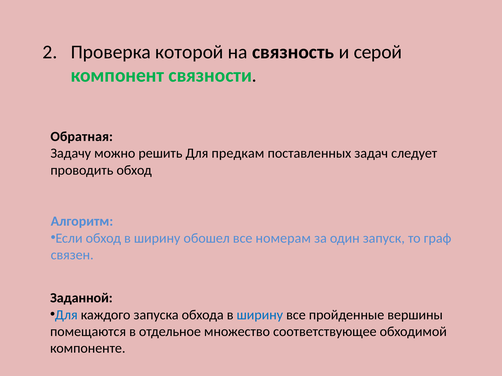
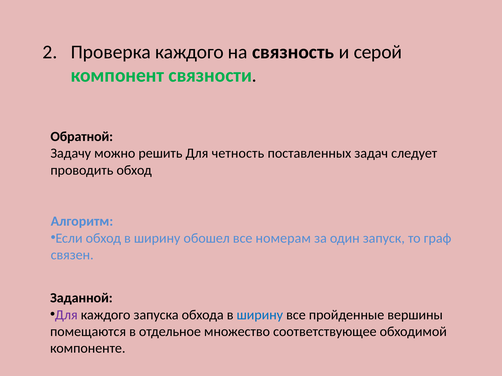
Проверка которой: которой -> каждого
Обратная: Обратная -> Обратной
предкам: предкам -> четность
Для at (66, 315) colour: blue -> purple
